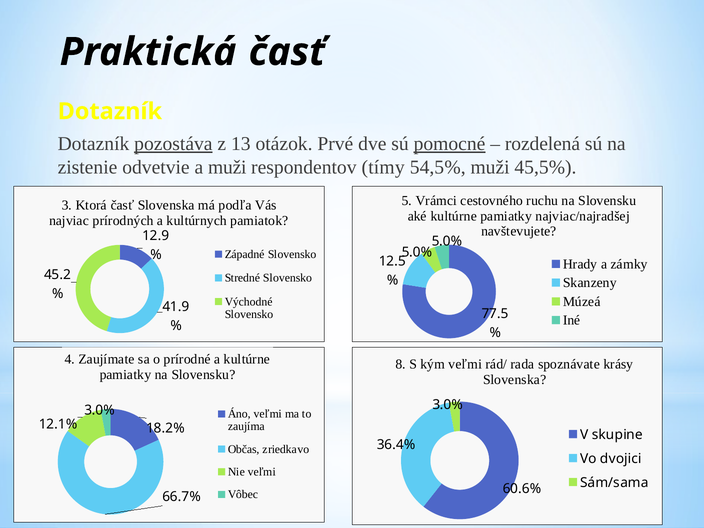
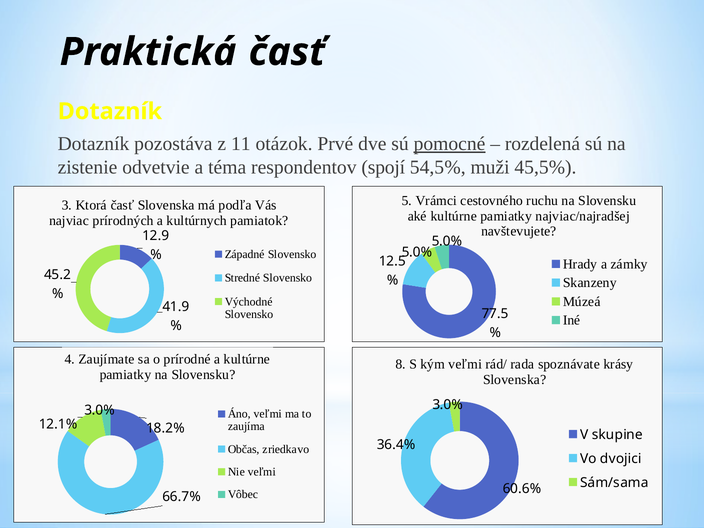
pozostáva underline: present -> none
13: 13 -> 11
a muži: muži -> téma
tímy: tímy -> spojí
